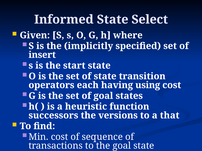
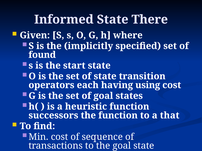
Select: Select -> There
insert: insert -> found
the versions: versions -> function
